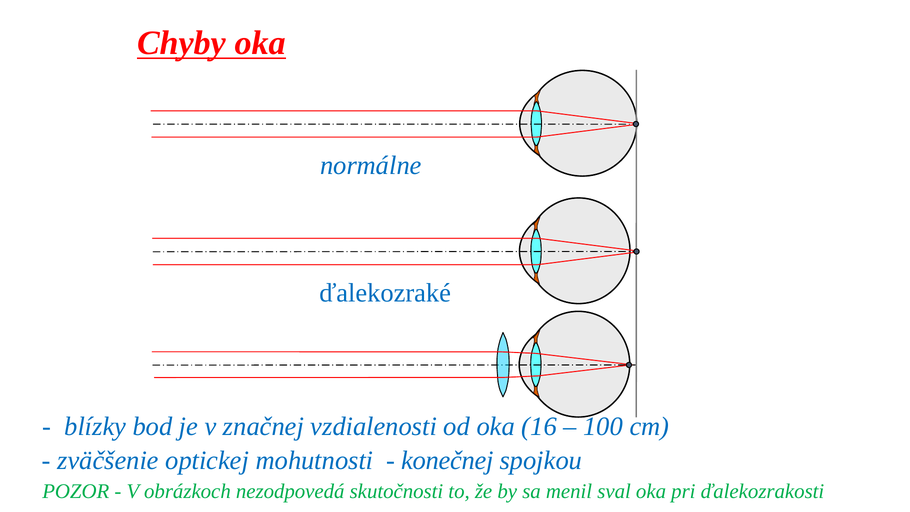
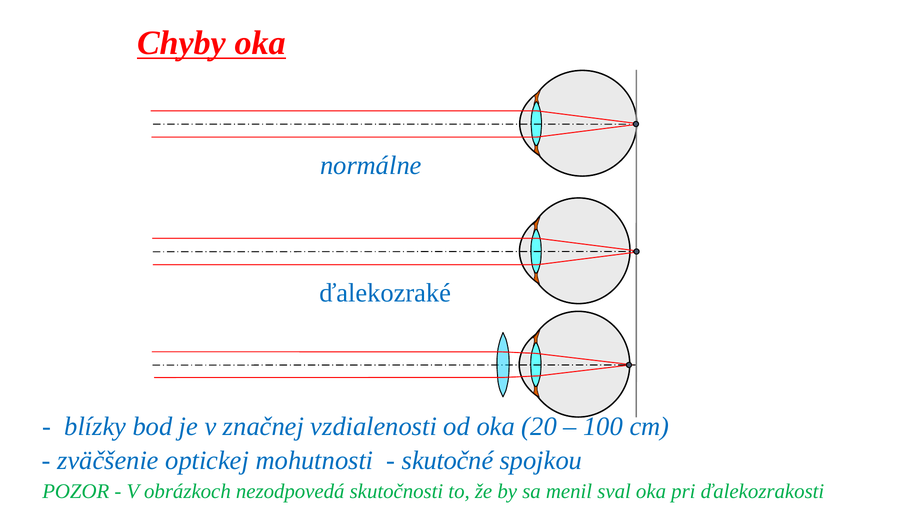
16: 16 -> 20
konečnej: konečnej -> skutočné
